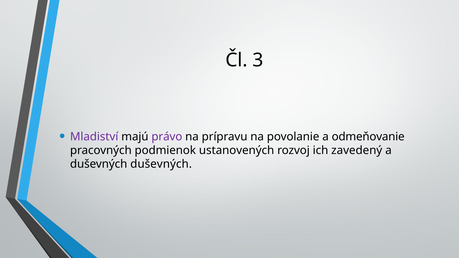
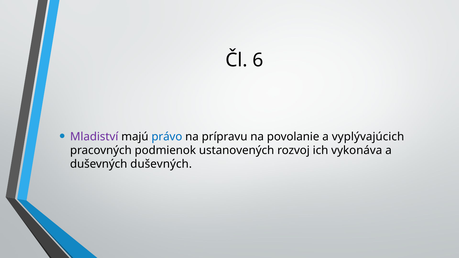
3: 3 -> 6
právo colour: purple -> blue
odmeňovanie: odmeňovanie -> vyplývajúcich
zavedený: zavedený -> vykonáva
